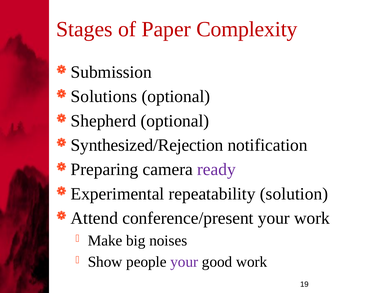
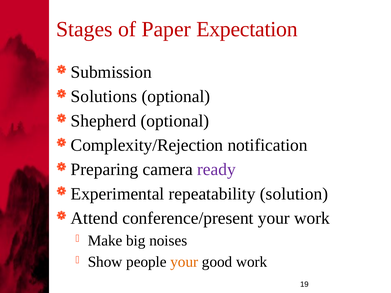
Complexity: Complexity -> Expectation
Synthesized/Rejection: Synthesized/Rejection -> Complexity/Rejection
your at (184, 262) colour: purple -> orange
